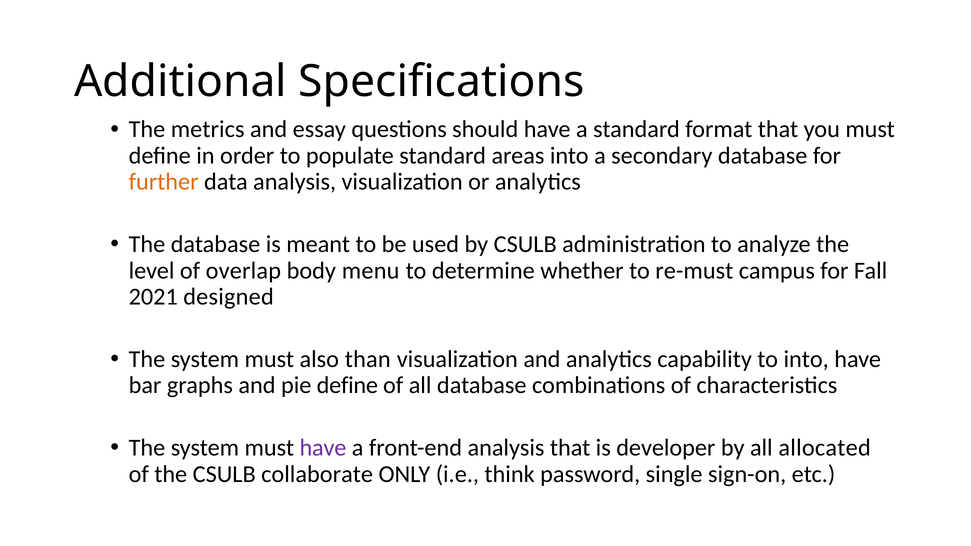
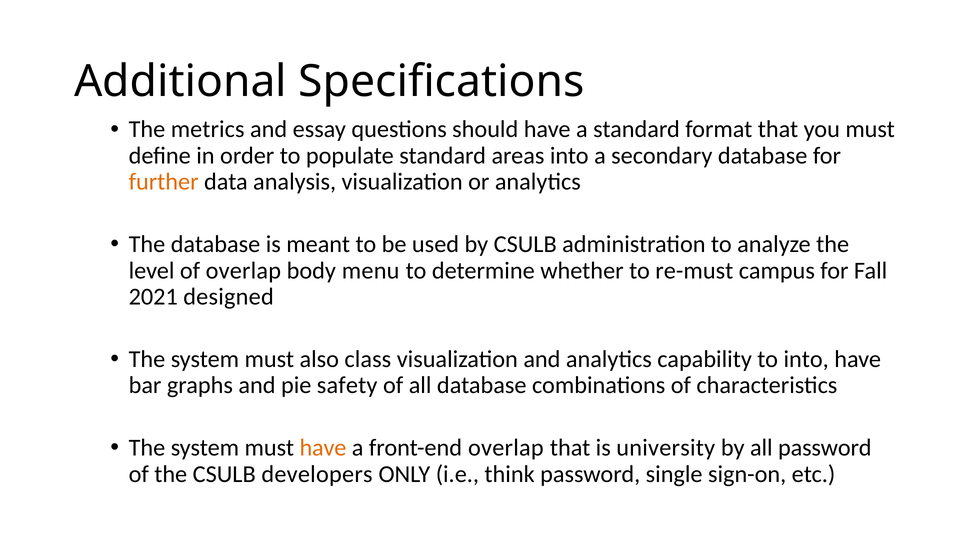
than: than -> class
pie define: define -> safety
have at (323, 448) colour: purple -> orange
front-end analysis: analysis -> overlap
developer: developer -> university
all allocated: allocated -> password
collaborate: collaborate -> developers
